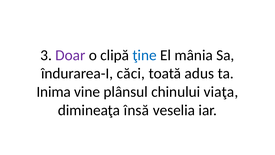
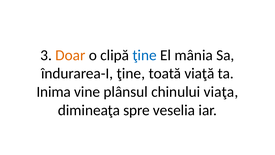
Doar colour: purple -> orange
îndurarea-I căci: căci -> ţine
adus: adus -> viaţă
însă: însă -> spre
